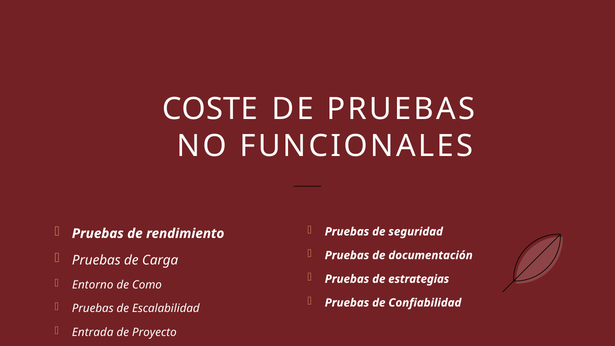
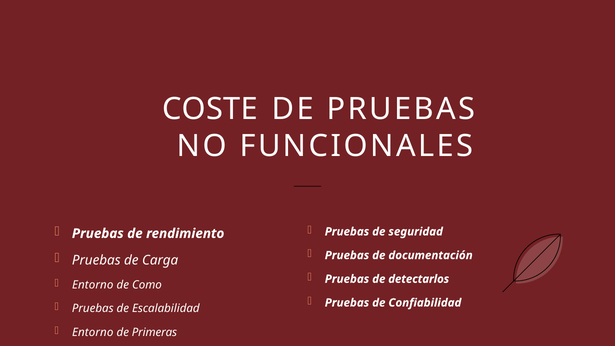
estrategias: estrategias -> detectarlos
Entrada at (93, 332): Entrada -> Entorno
Proyecto: Proyecto -> Primeras
